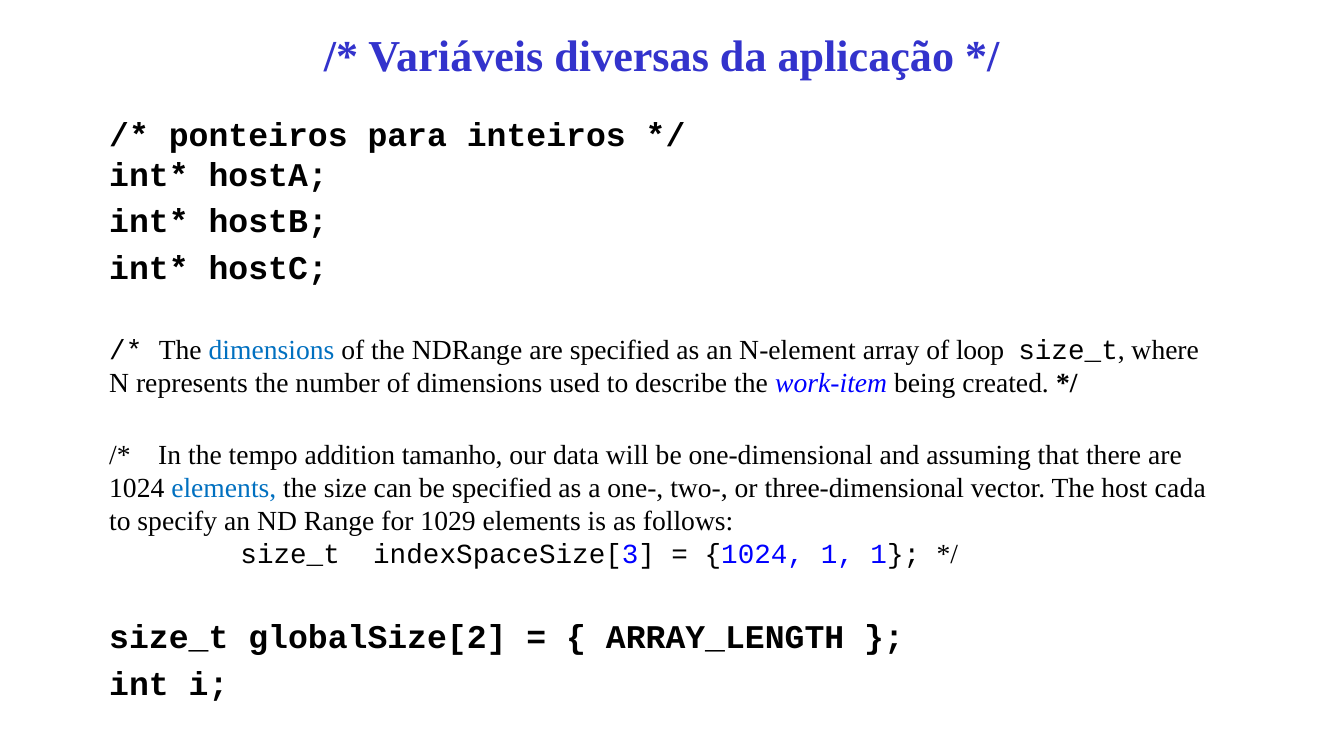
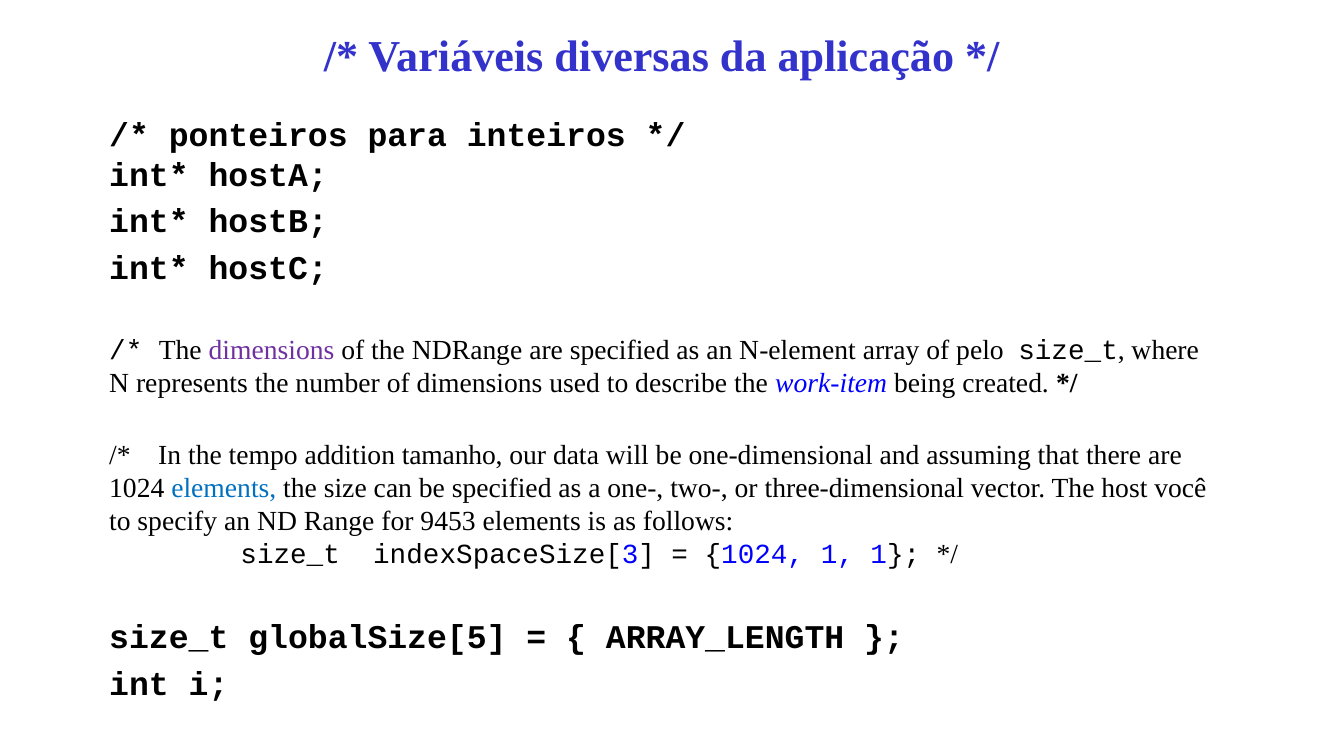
dimensions at (272, 350) colour: blue -> purple
loop: loop -> pelo
cada: cada -> você
1029: 1029 -> 9453
globalSize[2: globalSize[2 -> globalSize[5
